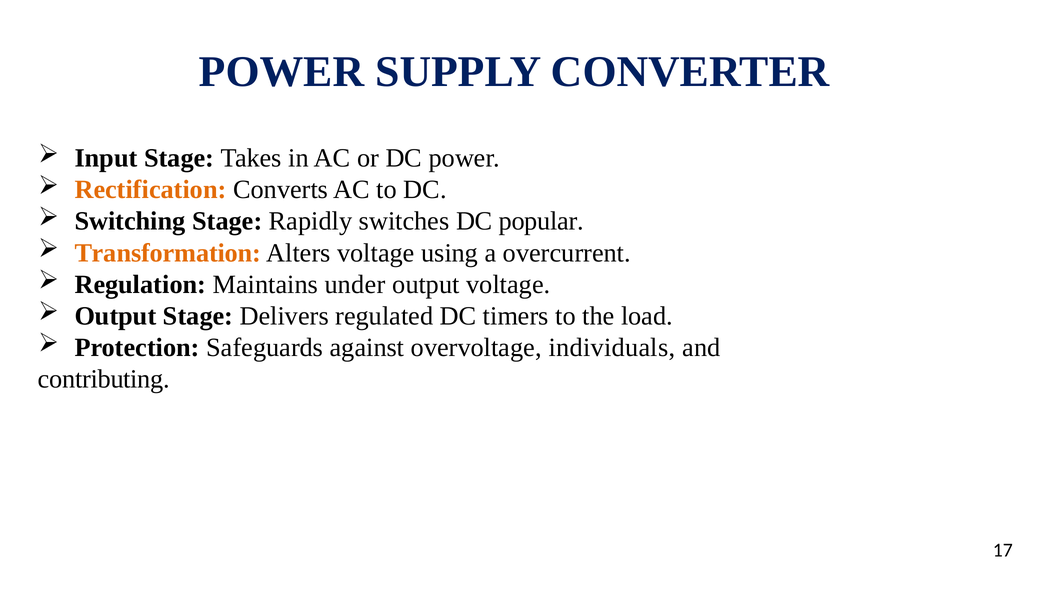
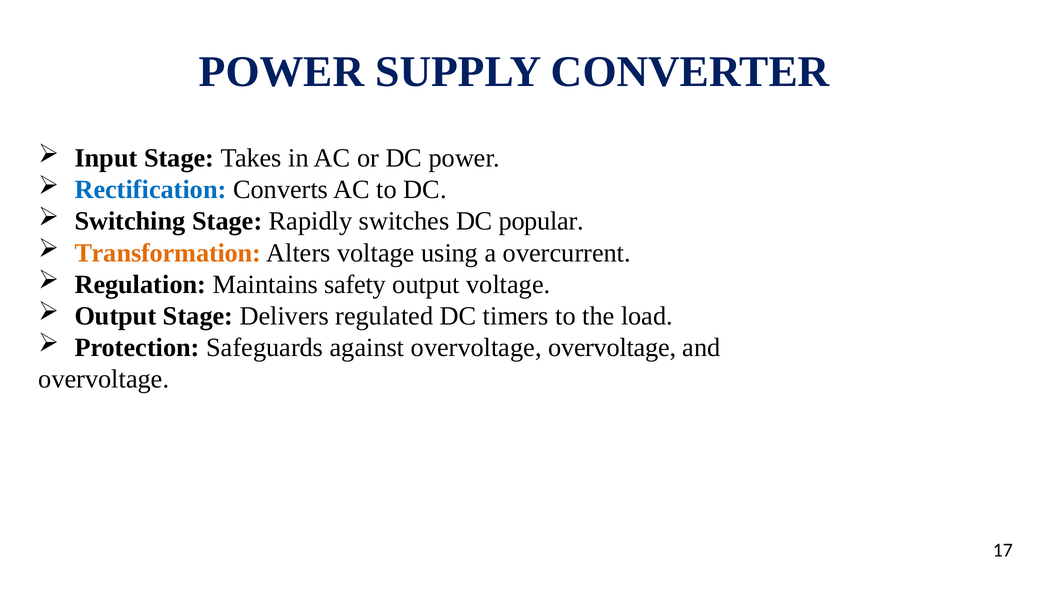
Rectification colour: orange -> blue
under: under -> safety
overvoltage individuals: individuals -> overvoltage
contributing at (104, 379): contributing -> overvoltage
